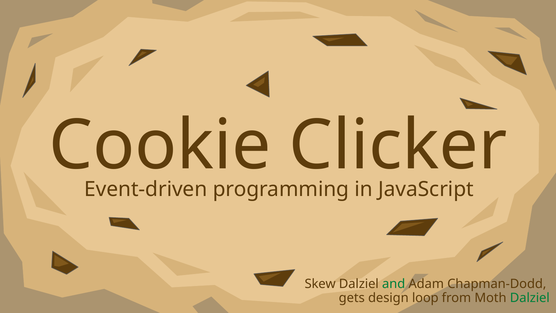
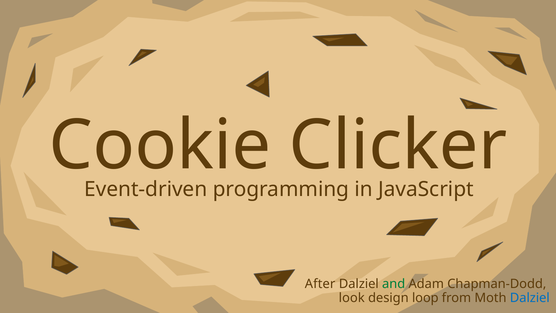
Skew: Skew -> After
gets: gets -> look
Dalziel at (530, 298) colour: green -> blue
